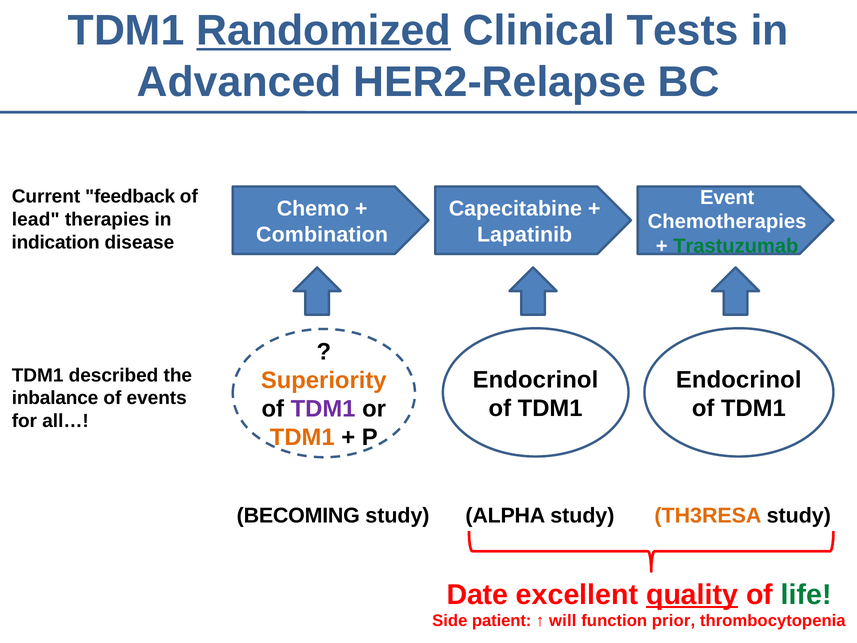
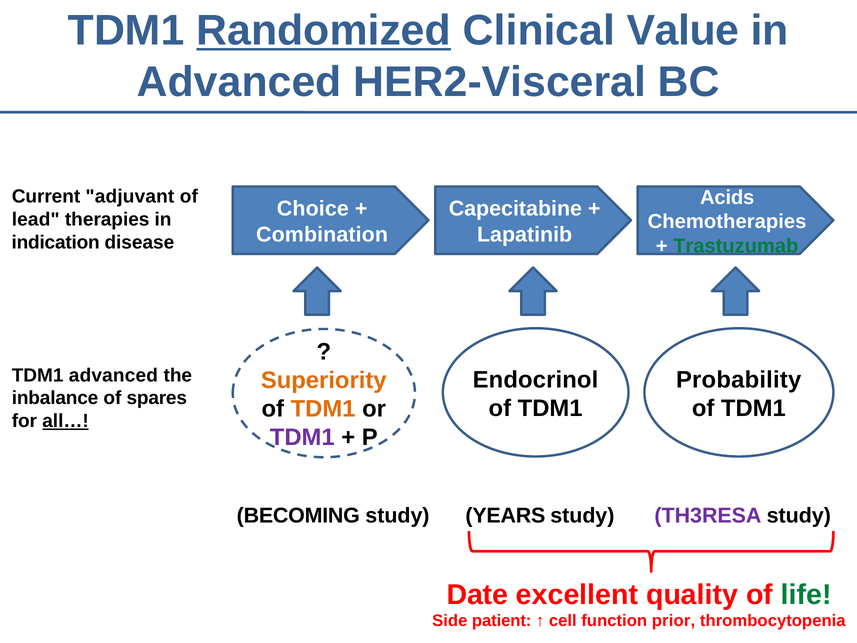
Tests: Tests -> Value
HER2-Relapse: HER2-Relapse -> HER2-Visceral
feedback: feedback -> adjuvant
Event: Event -> Acids
Chemo: Chemo -> Choice
TDM1 described: described -> advanced
Endocrinol at (739, 380): Endocrinol -> Probability
events: events -> spares
TDM1 at (323, 409) colour: purple -> orange
all… underline: none -> present
TDM1 at (302, 437) colour: orange -> purple
ALPHA: ALPHA -> YEARS
TH3RESA colour: orange -> purple
quality underline: present -> none
will: will -> cell
